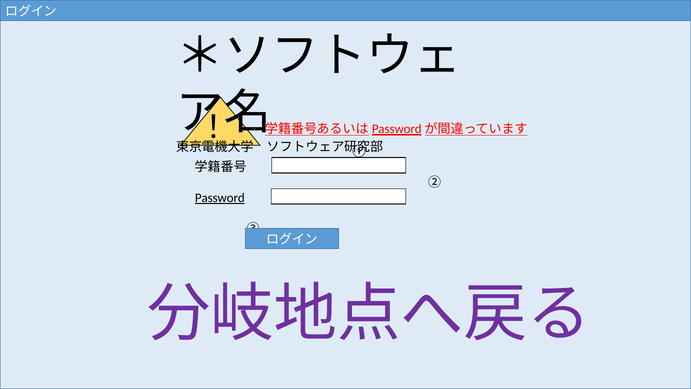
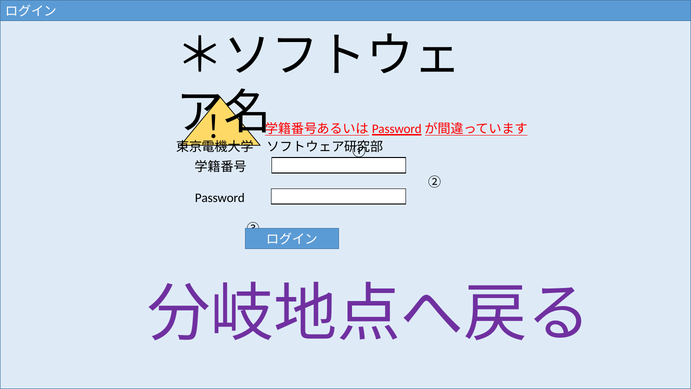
Password underline: present -> none
